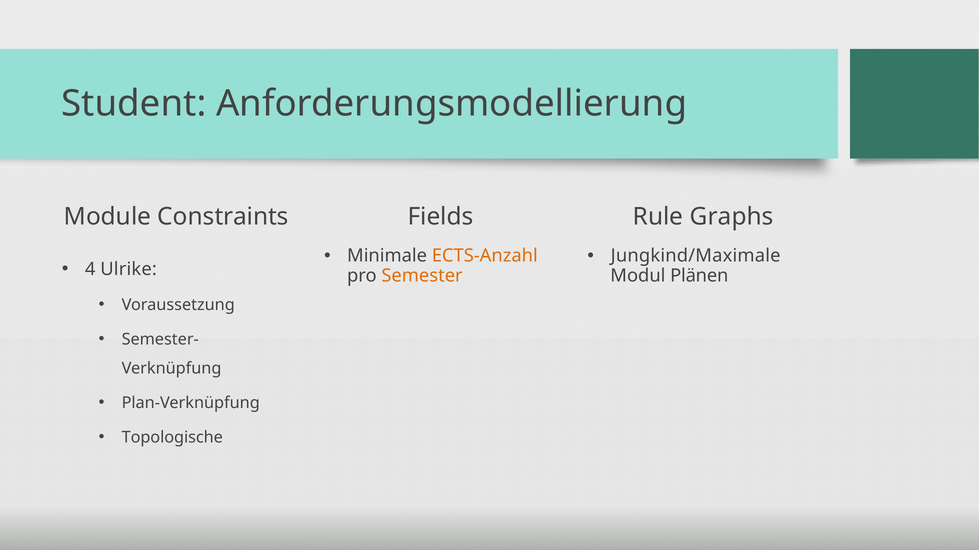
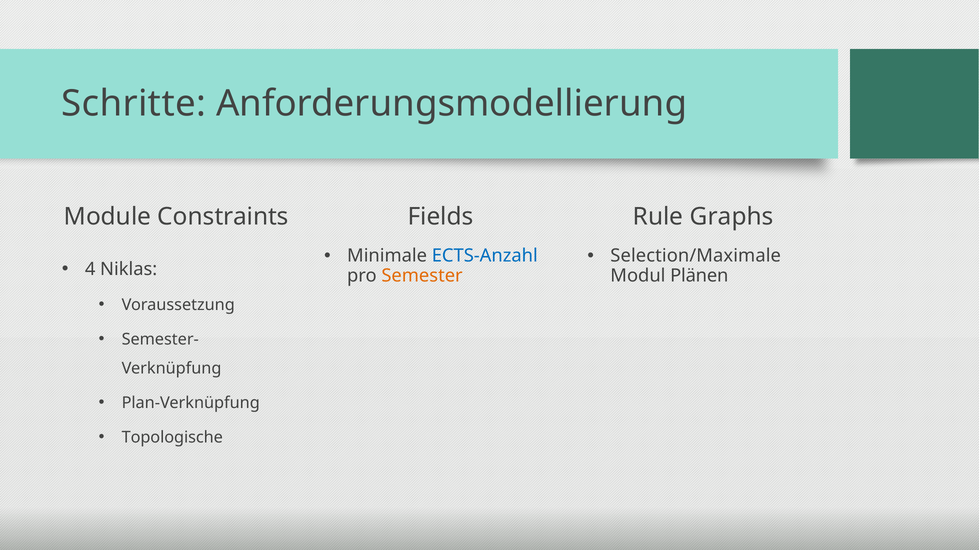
Student: Student -> Schritte
ECTS-Anzahl colour: orange -> blue
Jungkind/Maximale: Jungkind/Maximale -> Selection/Maximale
Ulrike: Ulrike -> Niklas
